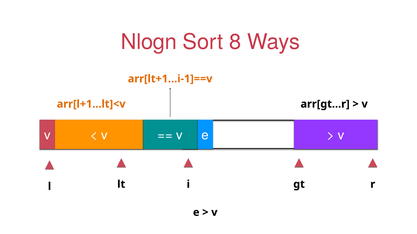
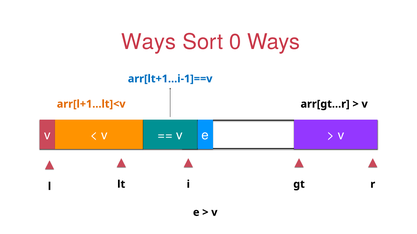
Nlogn at (149, 42): Nlogn -> Ways
8: 8 -> 0
arr[lt+1…i-1]==v colour: orange -> blue
